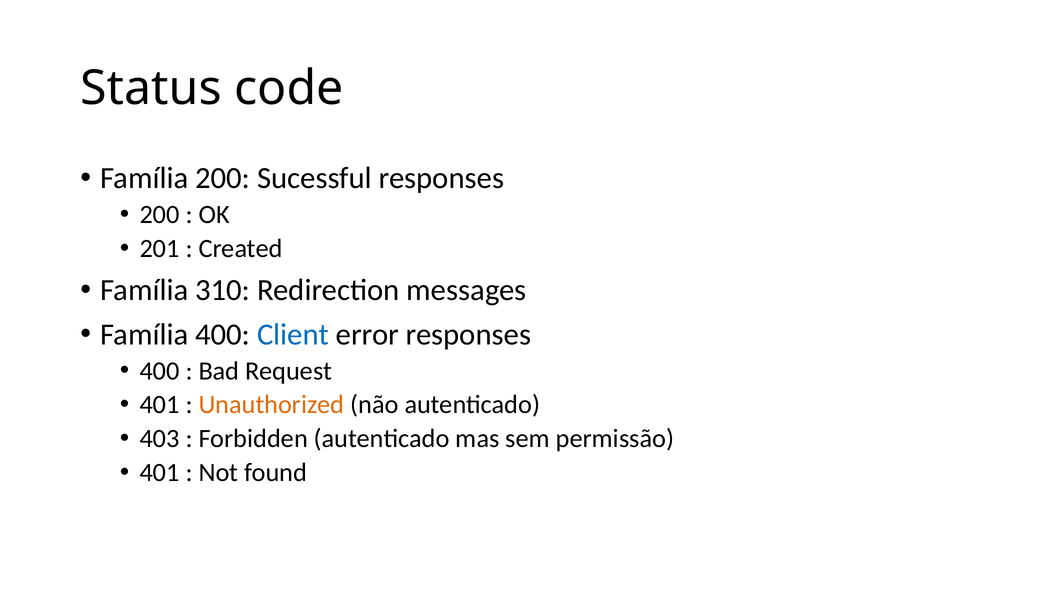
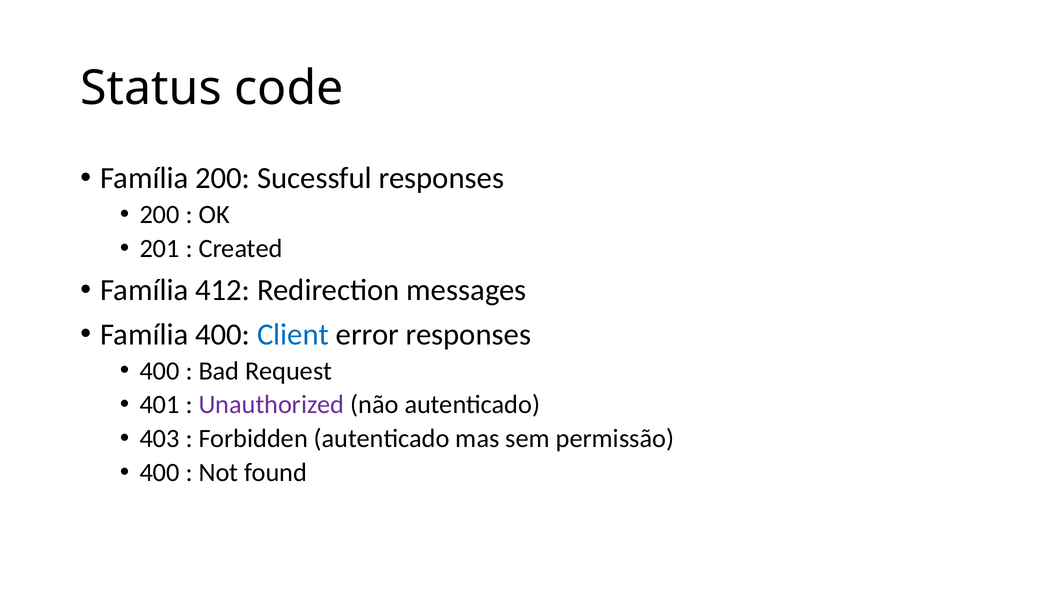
310: 310 -> 412
Unauthorized colour: orange -> purple
401 at (160, 473): 401 -> 400
